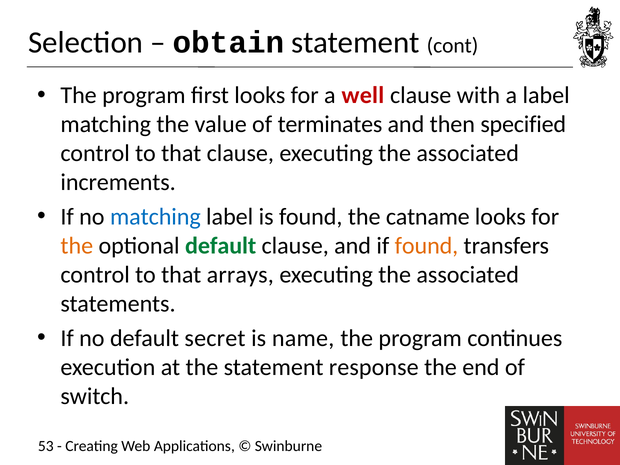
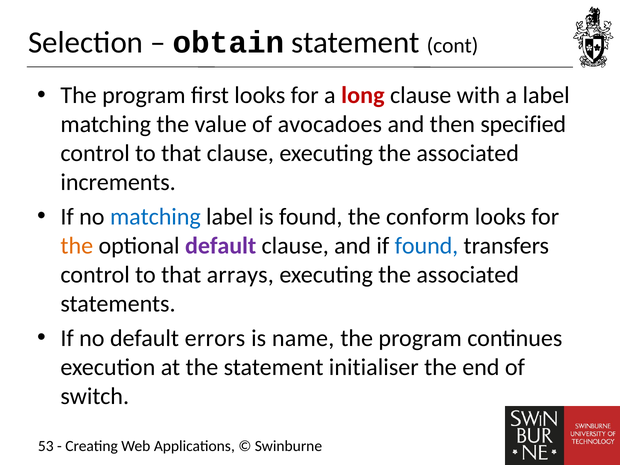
well: well -> long
terminates: terminates -> avocadoes
catname: catname -> conform
default at (221, 246) colour: green -> purple
found at (426, 246) colour: orange -> blue
secret: secret -> errors
response: response -> initialiser
